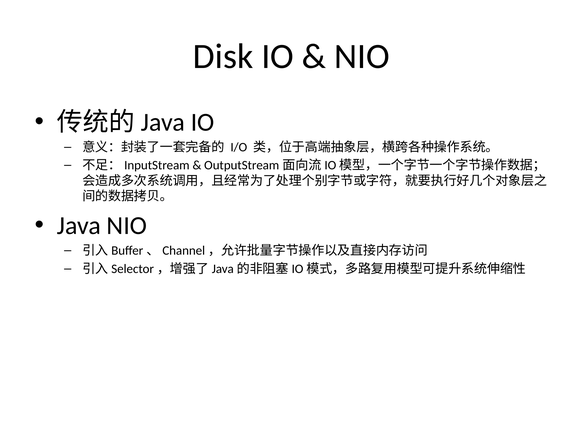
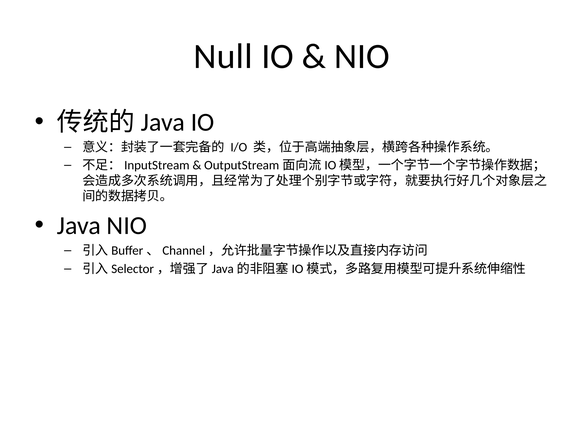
Disk: Disk -> Null
